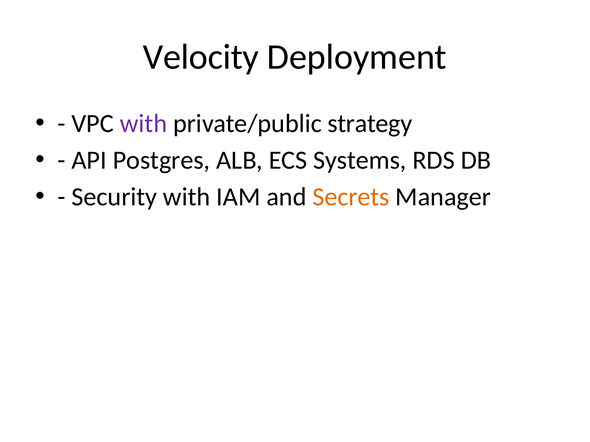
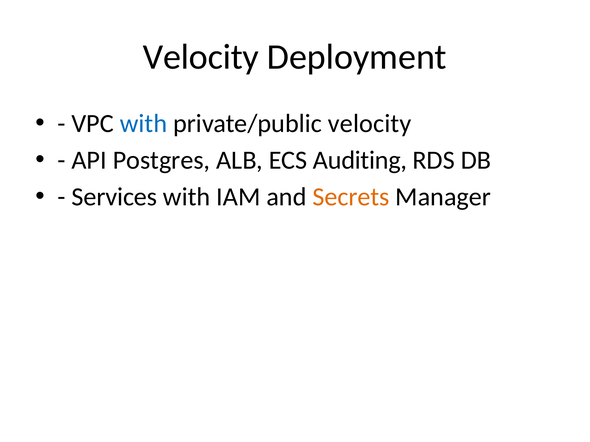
with at (143, 124) colour: purple -> blue
private/public strategy: strategy -> velocity
Systems: Systems -> Auditing
Security: Security -> Services
